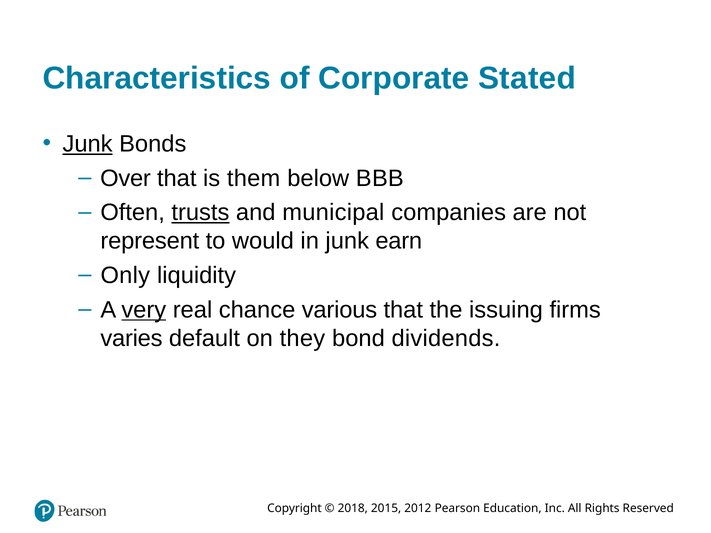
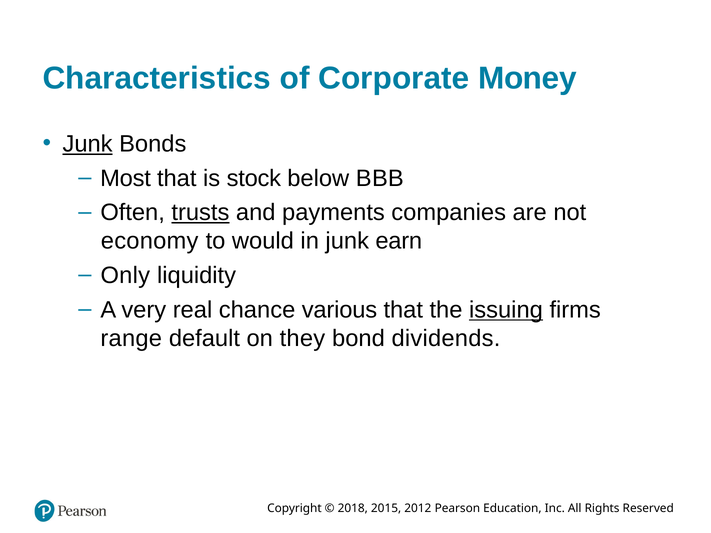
Stated: Stated -> Money
Over: Over -> Most
them: them -> stock
municipal: municipal -> payments
represent: represent -> economy
very underline: present -> none
issuing underline: none -> present
varies: varies -> range
